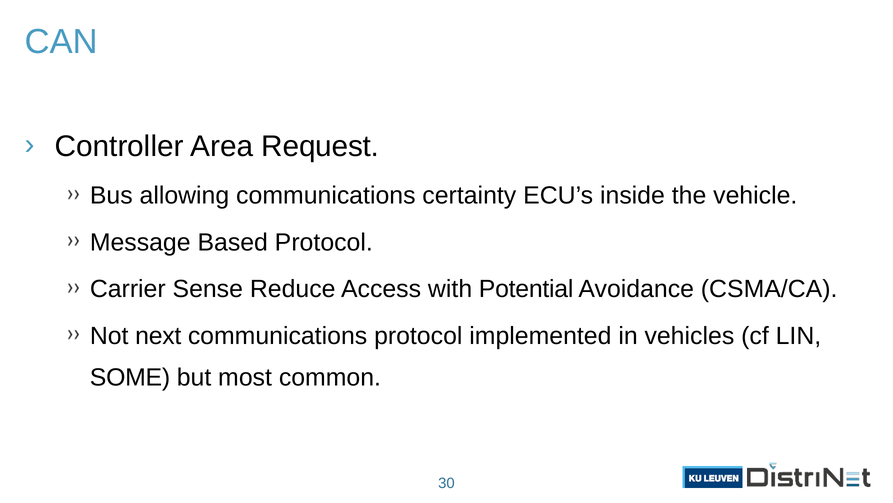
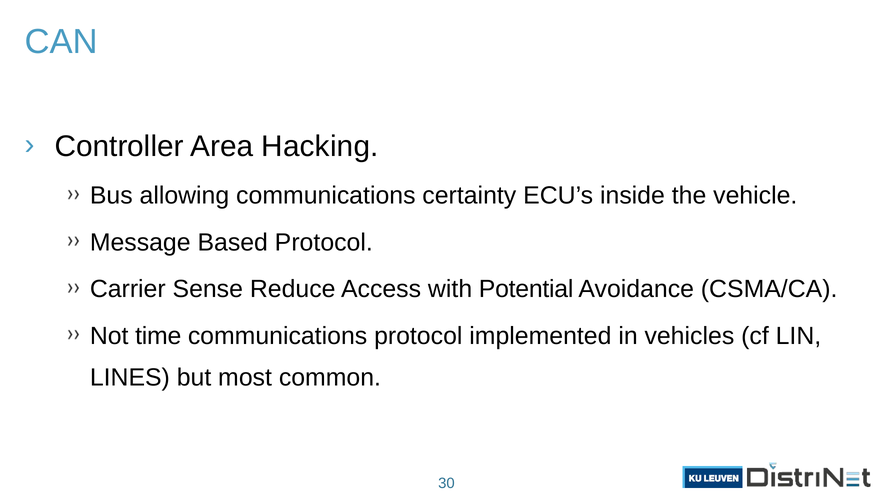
Request: Request -> Hacking
next: next -> time
SOME: SOME -> LINES
